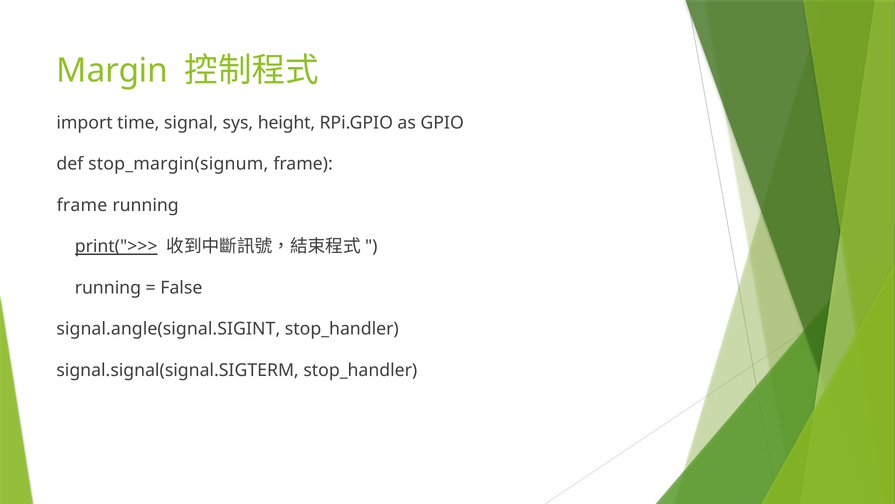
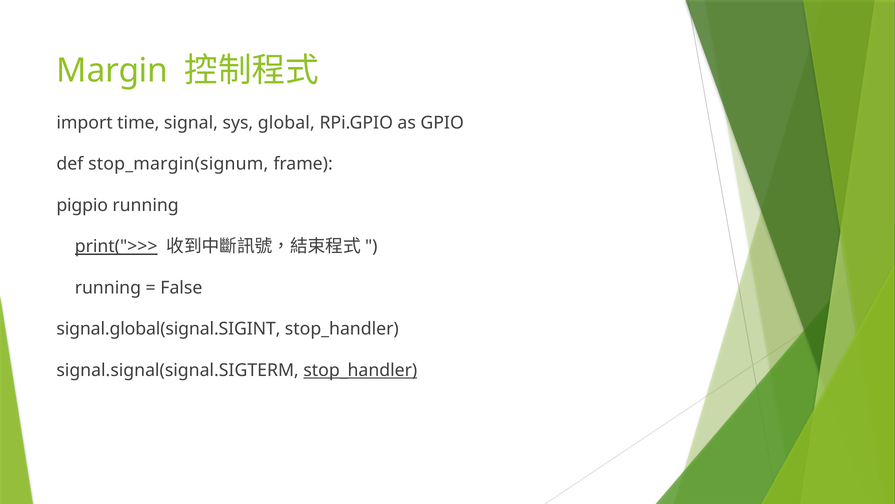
height: height -> global
frame at (82, 205): frame -> pigpio
signal.angle(signal.SIGINT: signal.angle(signal.SIGINT -> signal.global(signal.SIGINT
stop_handler at (360, 370) underline: none -> present
